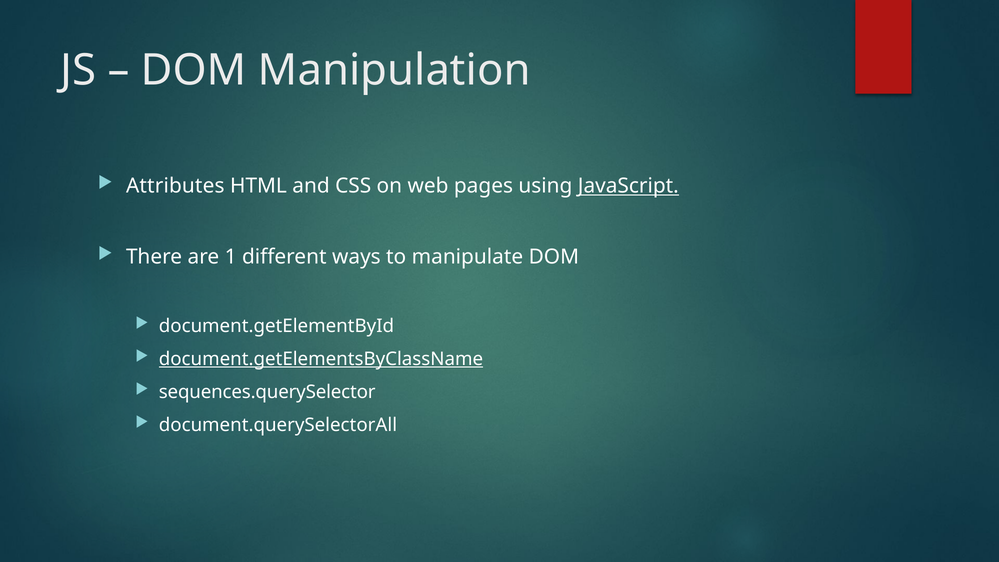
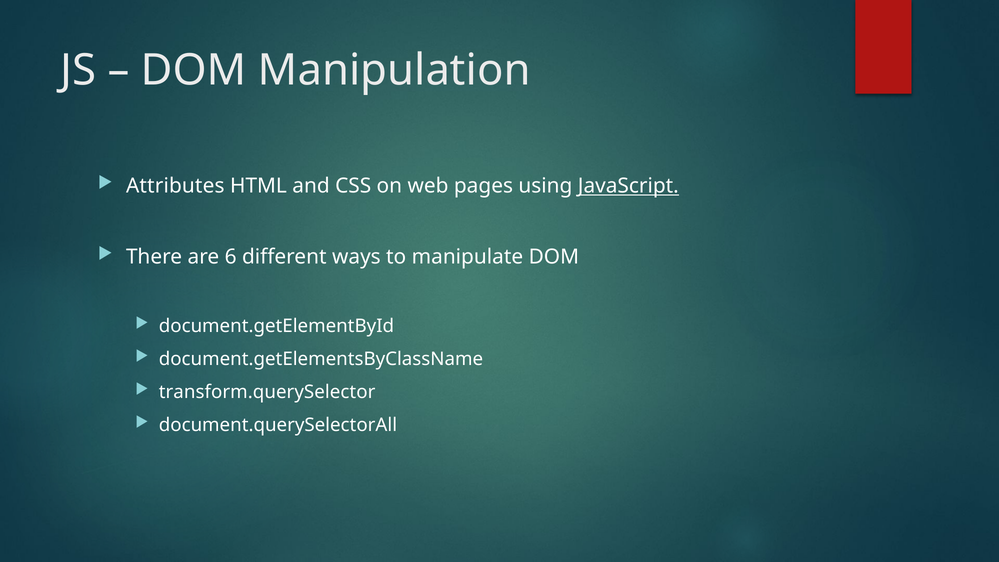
1: 1 -> 6
document.getElementsByClassName underline: present -> none
sequences.querySelector: sequences.querySelector -> transform.querySelector
